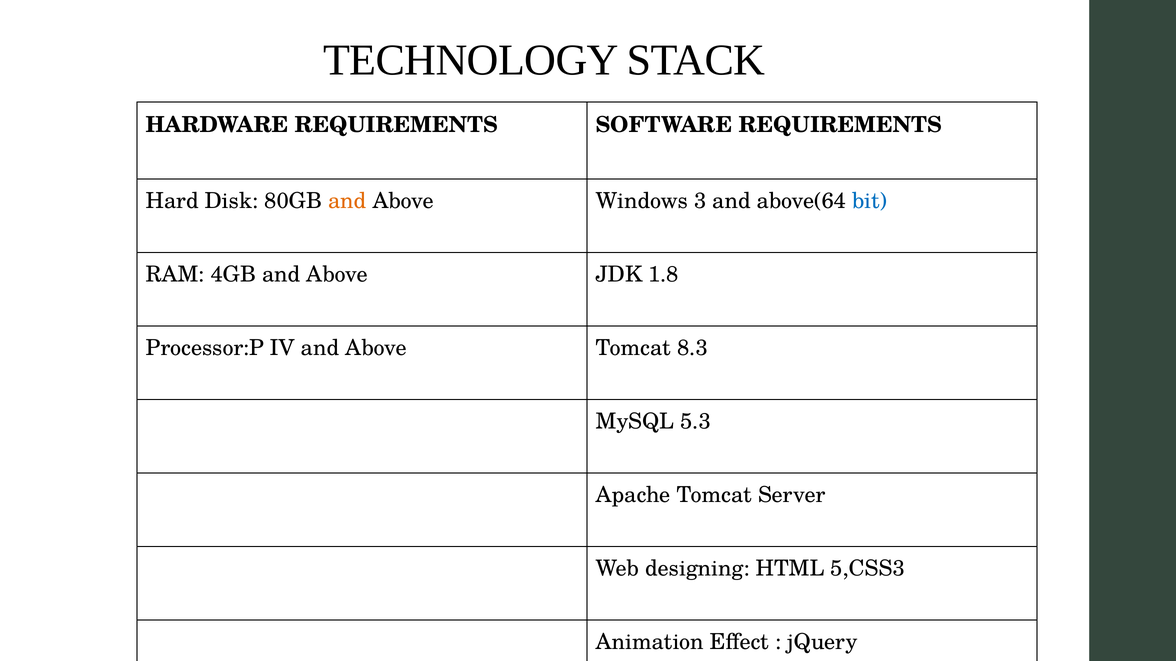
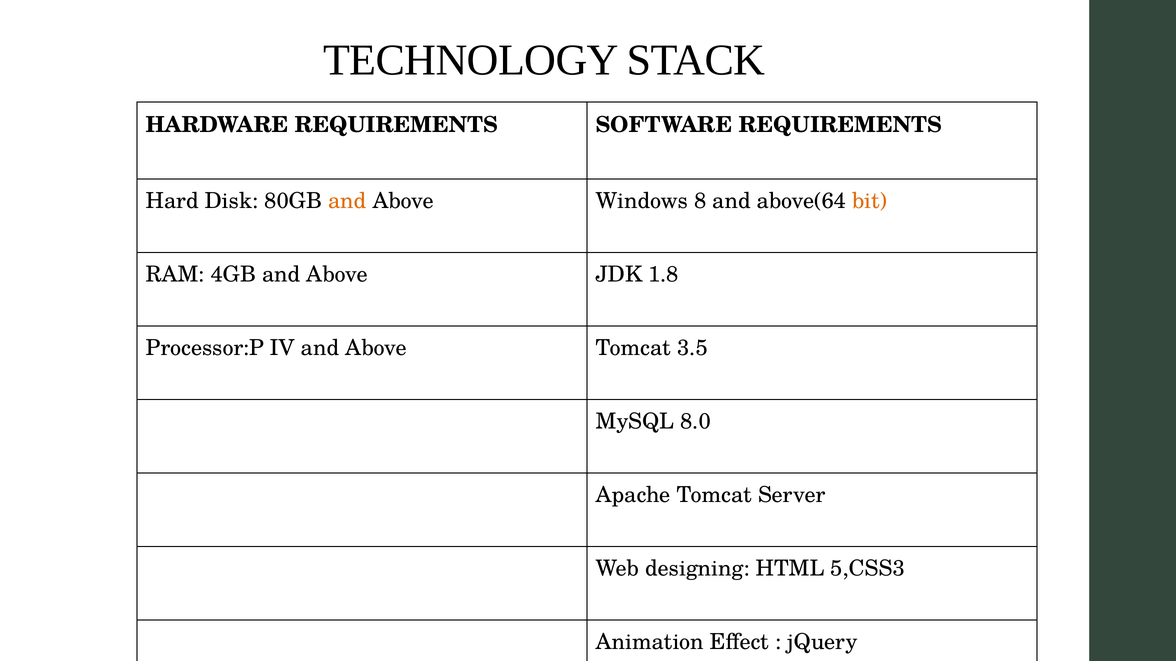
3: 3 -> 8
bit colour: blue -> orange
8.3: 8.3 -> 3.5
5.3: 5.3 -> 8.0
